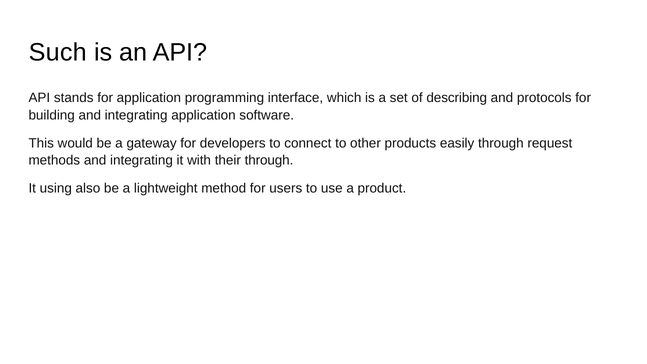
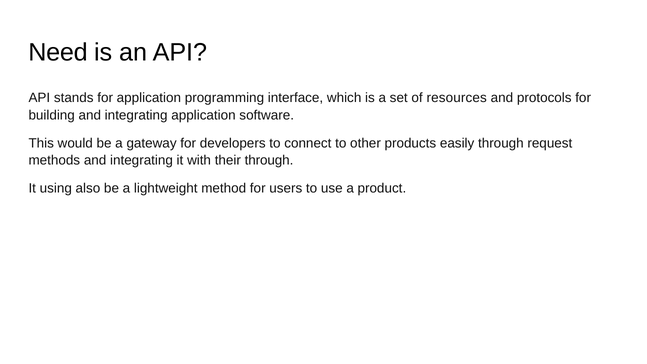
Such: Such -> Need
describing: describing -> resources
